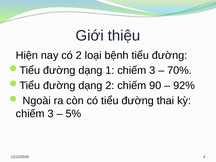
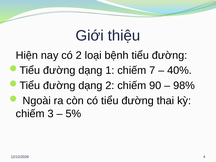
1 chiếm 3: 3 -> 7
70%: 70% -> 40%
92%: 92% -> 98%
